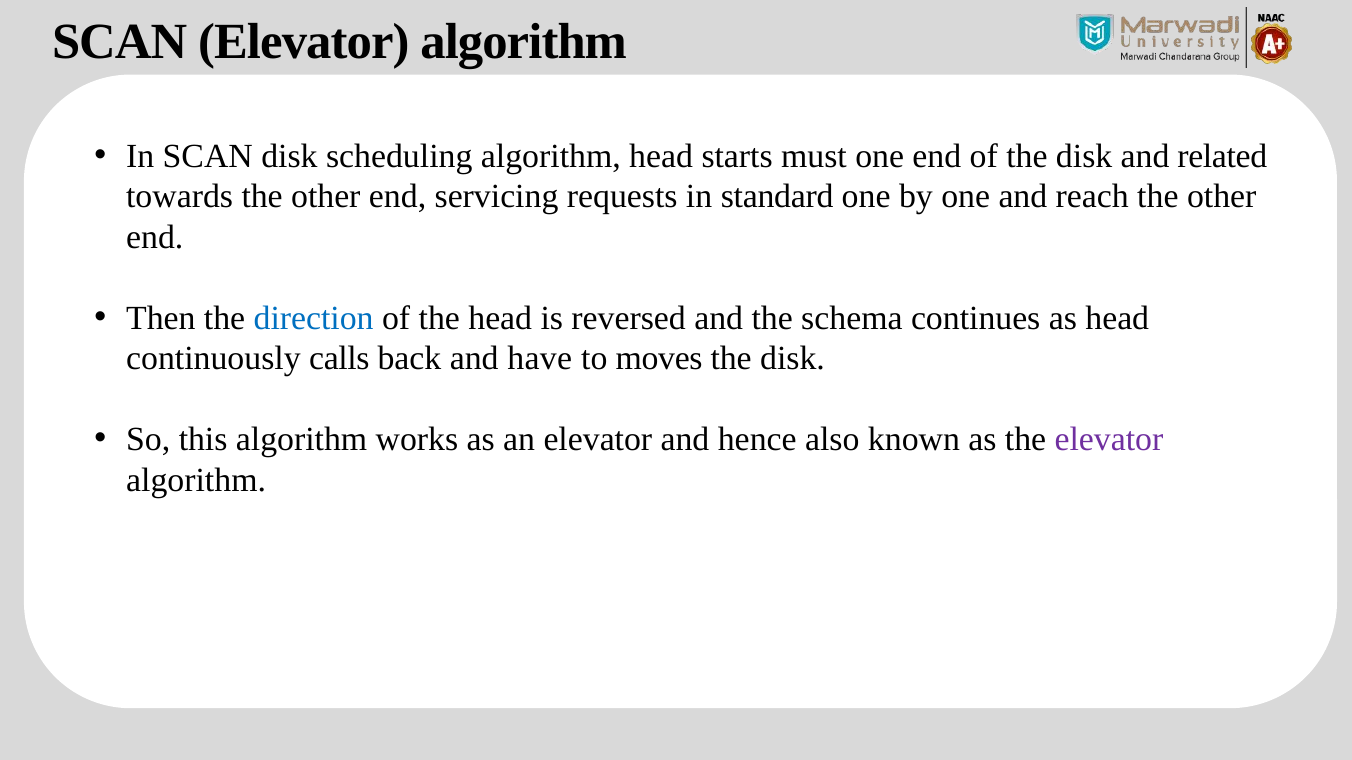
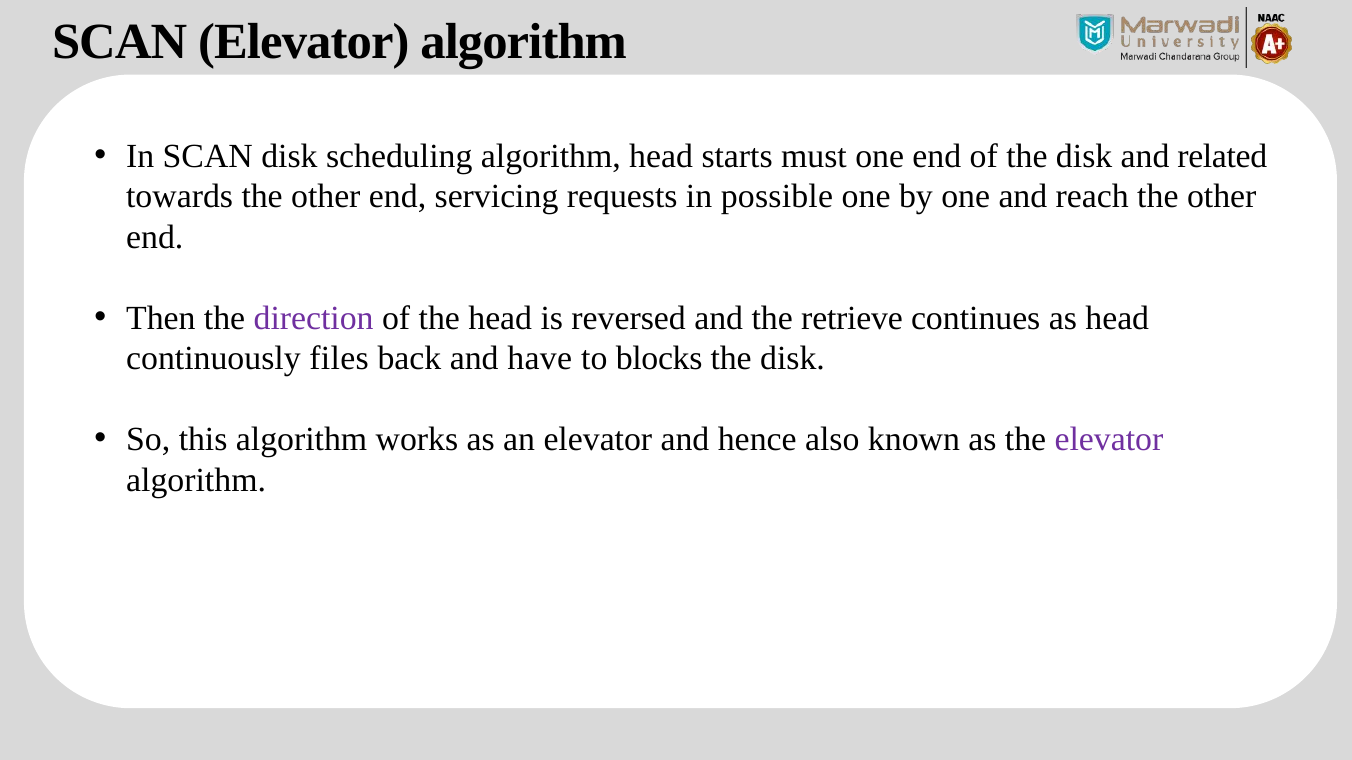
standard: standard -> possible
direction colour: blue -> purple
schema: schema -> retrieve
calls: calls -> files
moves: moves -> blocks
